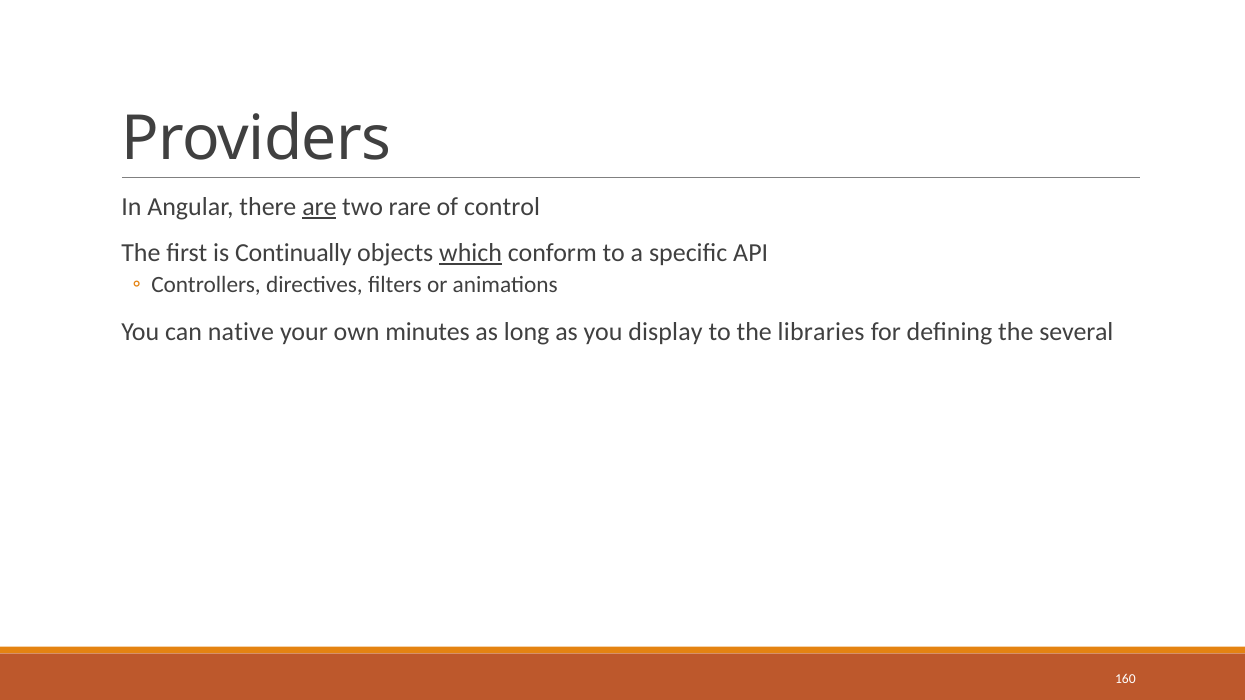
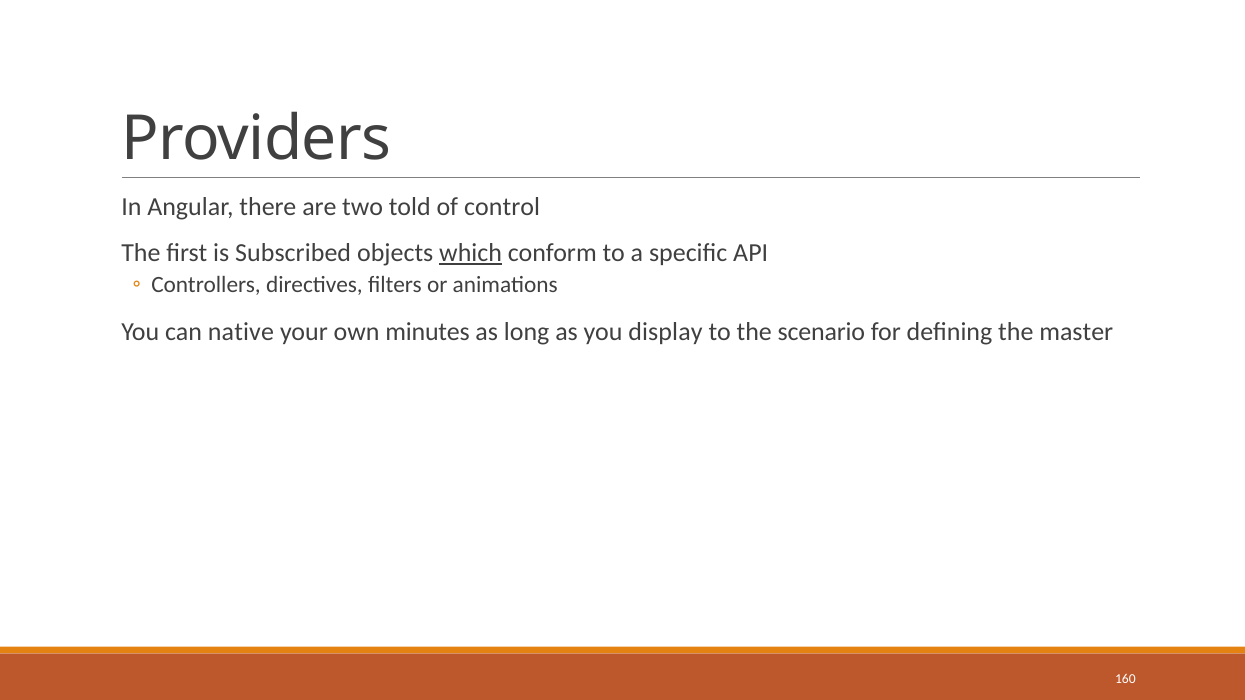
are underline: present -> none
rare: rare -> told
Continually: Continually -> Subscribed
libraries: libraries -> scenario
several: several -> master
